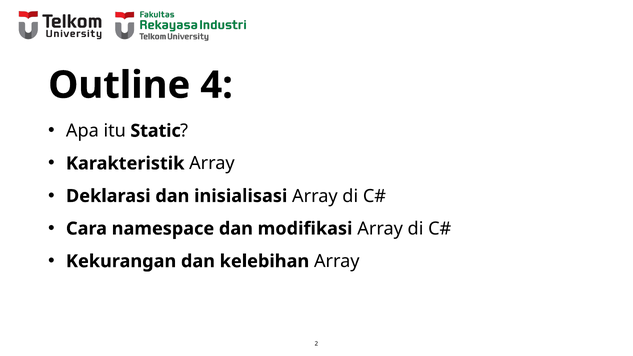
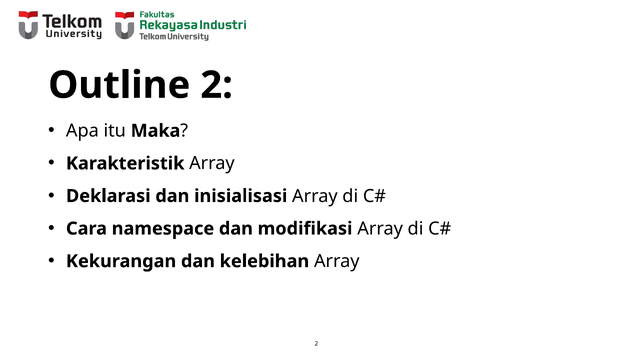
Outline 4: 4 -> 2
Static: Static -> Maka
